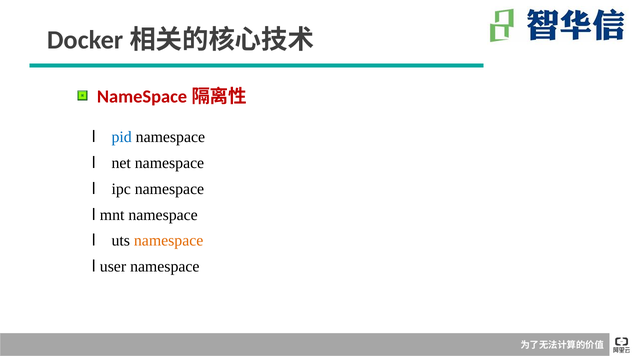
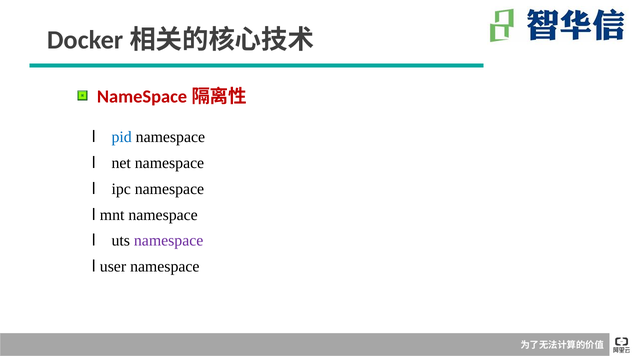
namespace at (169, 241) colour: orange -> purple
